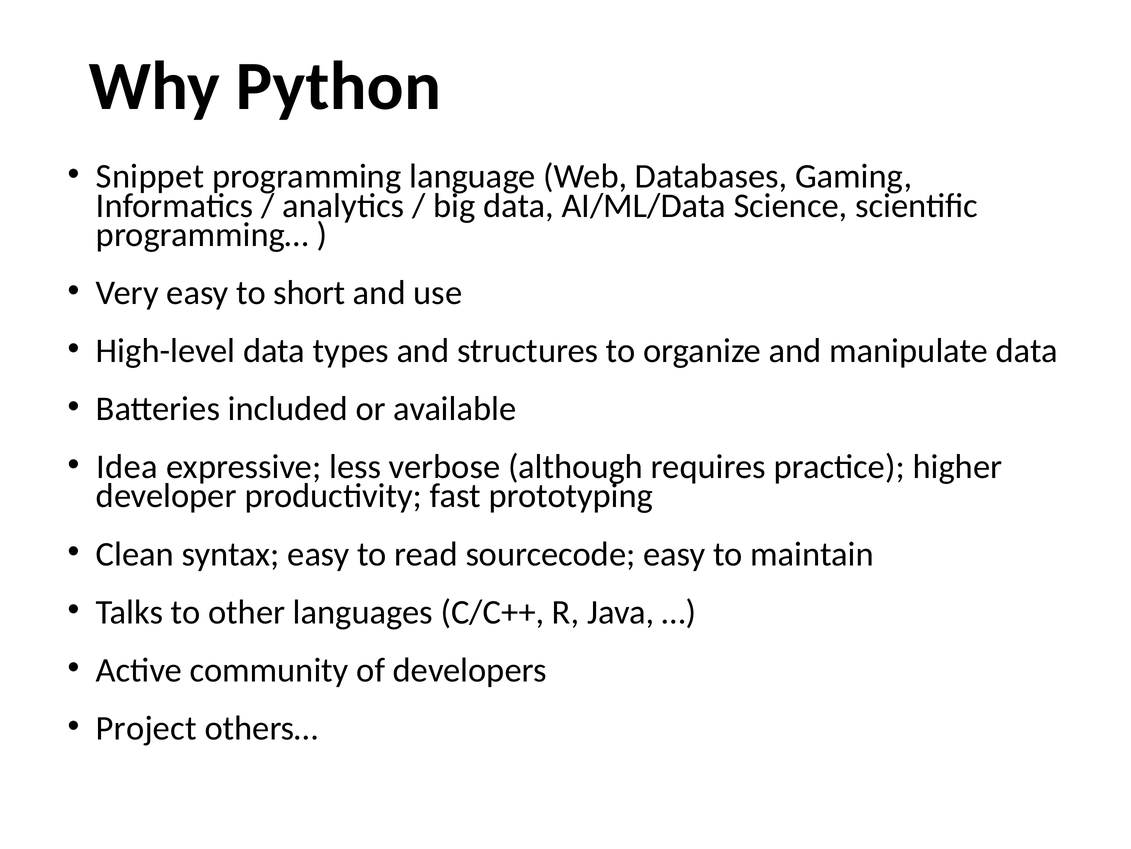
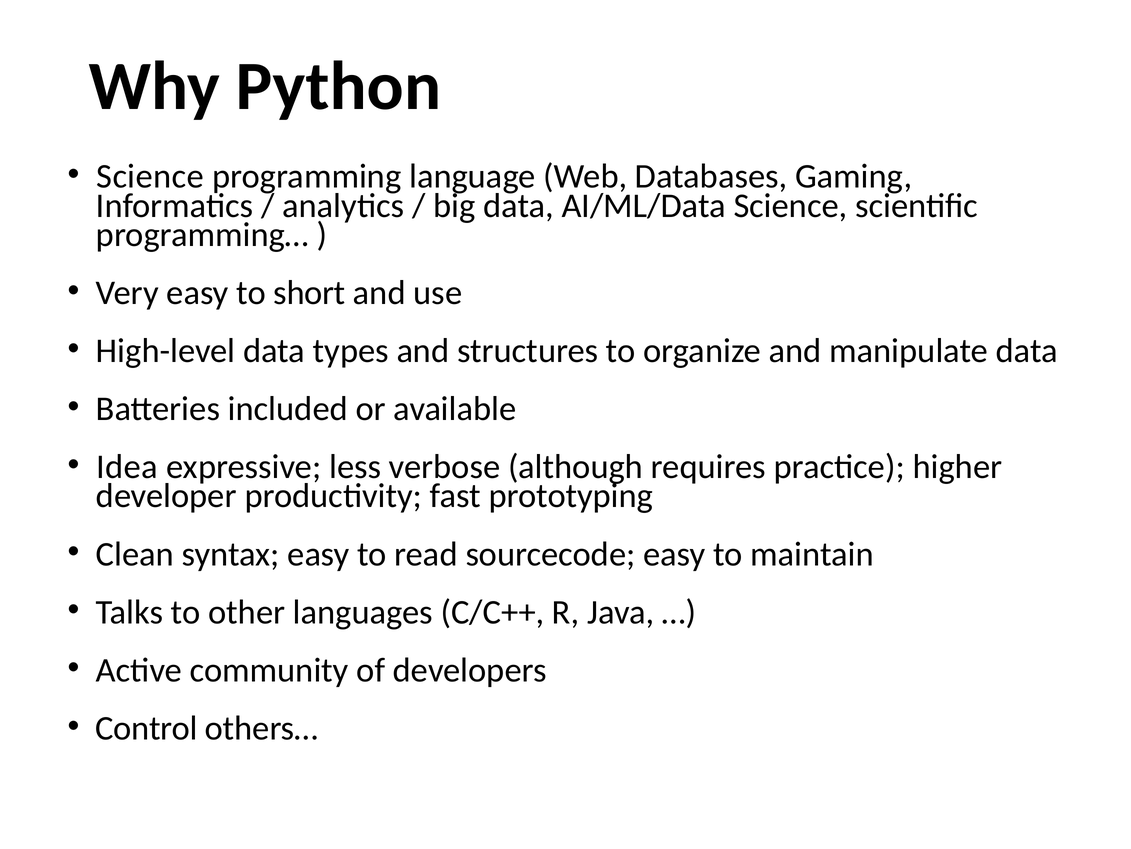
Snippet at (150, 176): Snippet -> Science
Project: Project -> Control
